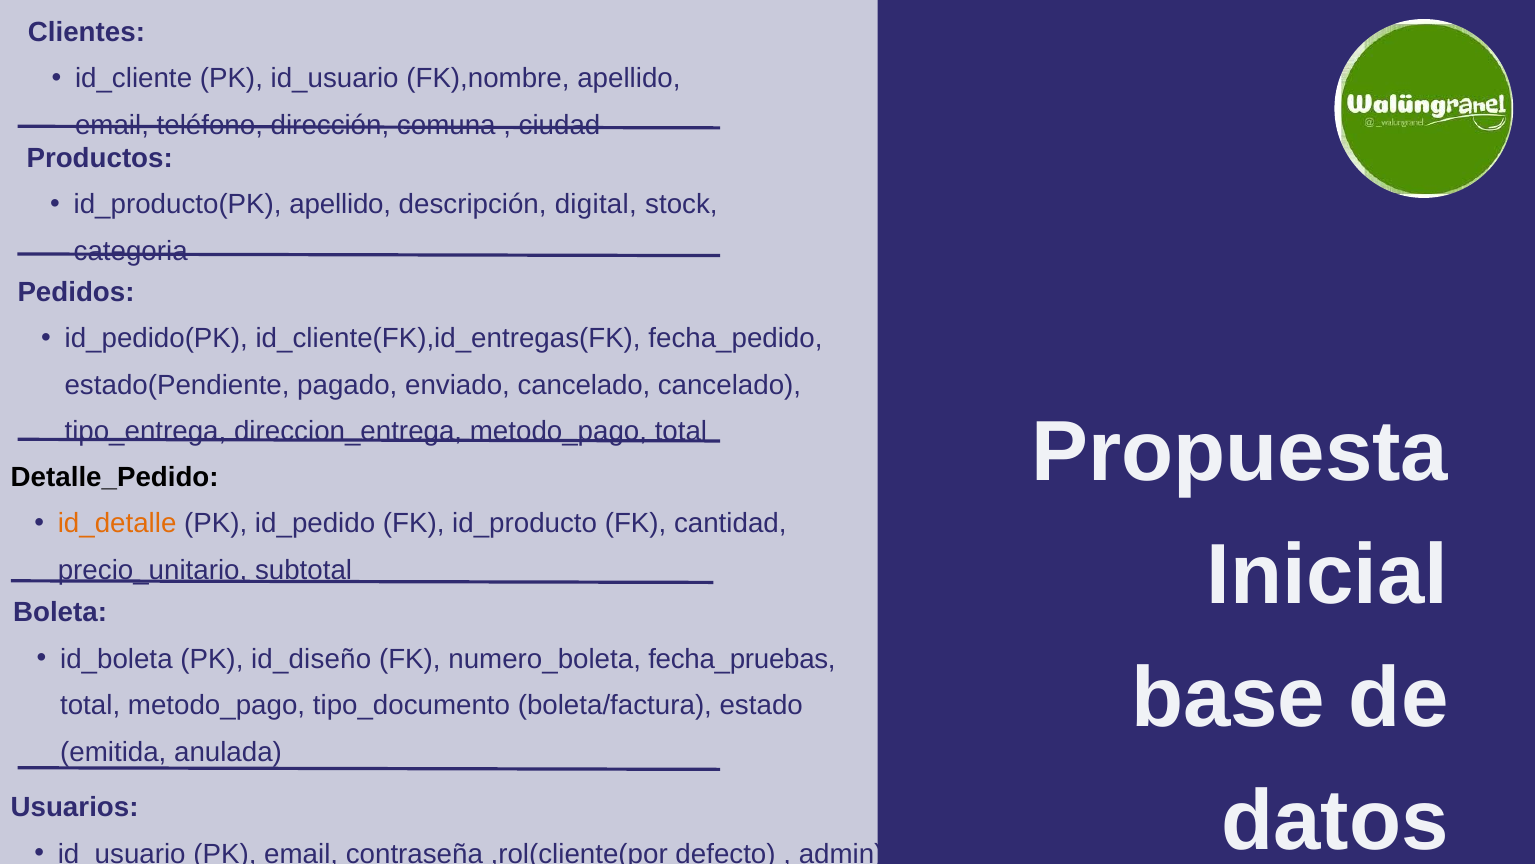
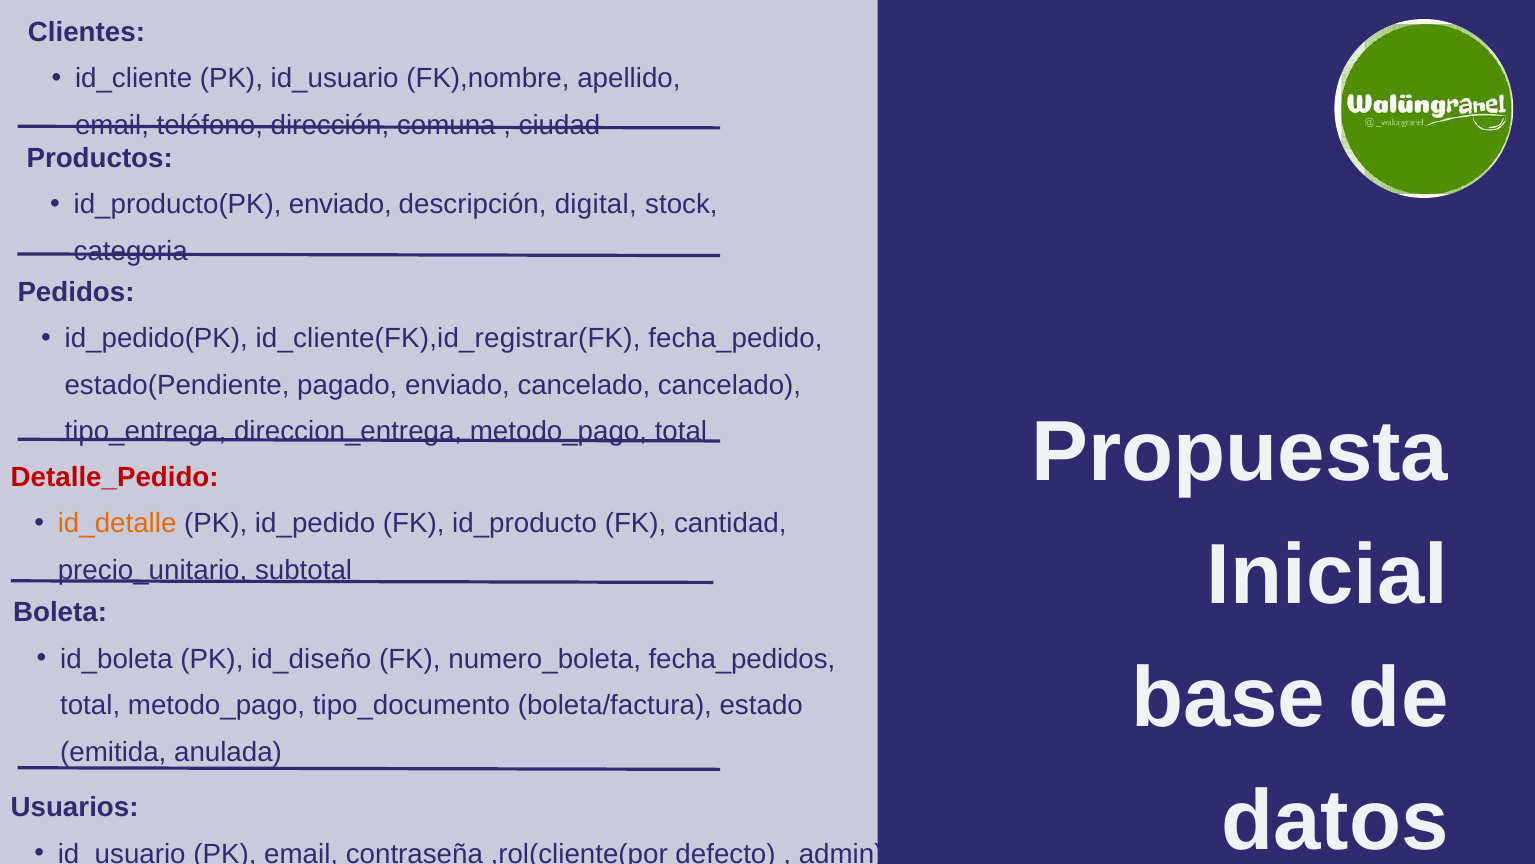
id_producto(PK apellido: apellido -> enviado
id_cliente(FK),id_entregas(FK: id_cliente(FK),id_entregas(FK -> id_cliente(FK),id_registrar(FK
Detalle_Pedido colour: black -> red
fecha_pruebas: fecha_pruebas -> fecha_pedidos
